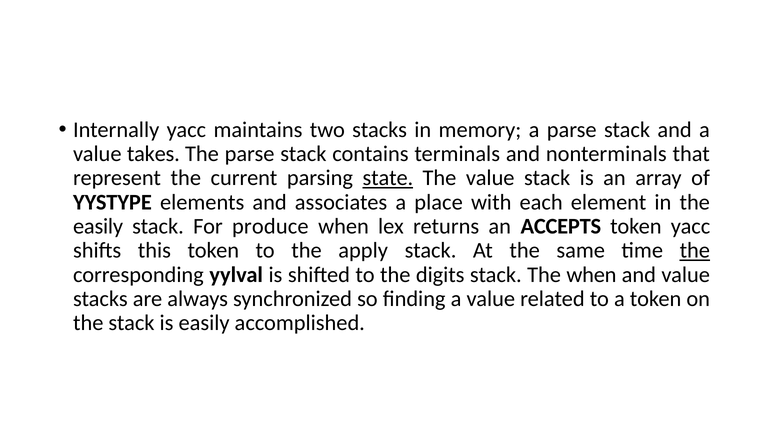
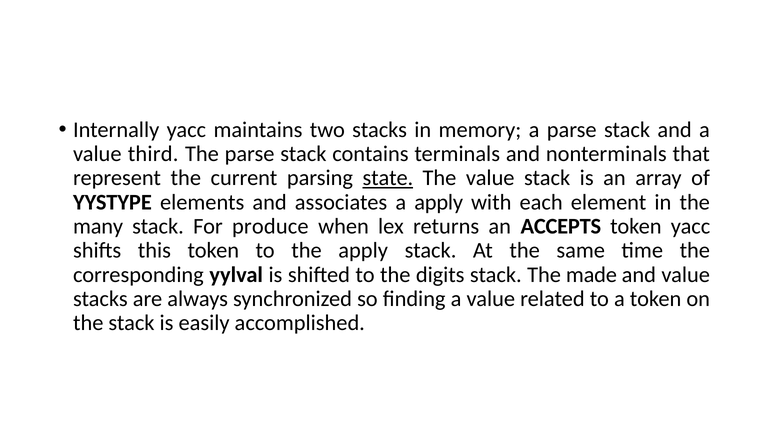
takes: takes -> third
a place: place -> apply
easily at (98, 227): easily -> many
the at (695, 251) underline: present -> none
The when: when -> made
